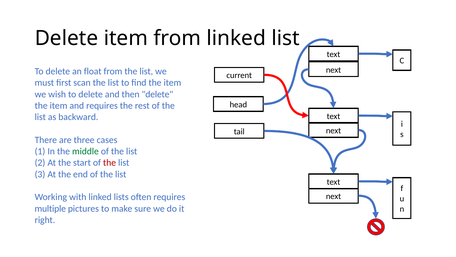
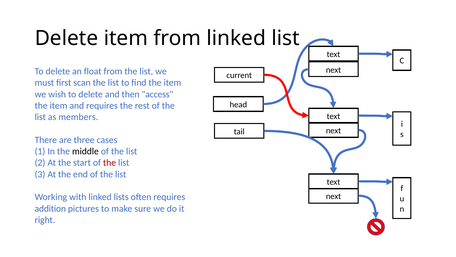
then delete: delete -> access
backward: backward -> members
middle colour: green -> black
multiple: multiple -> addition
